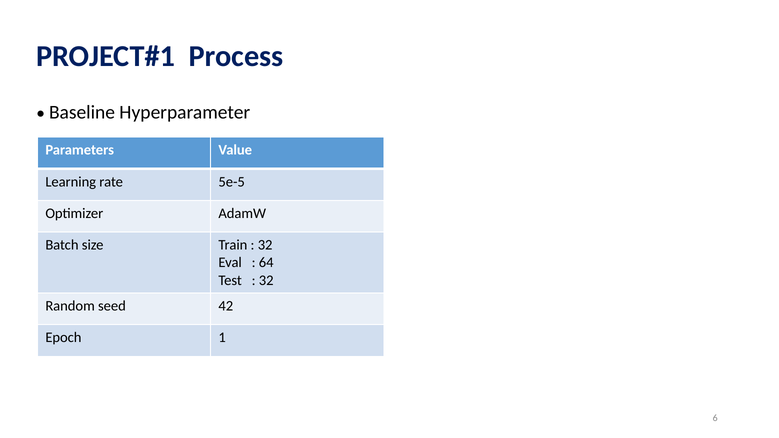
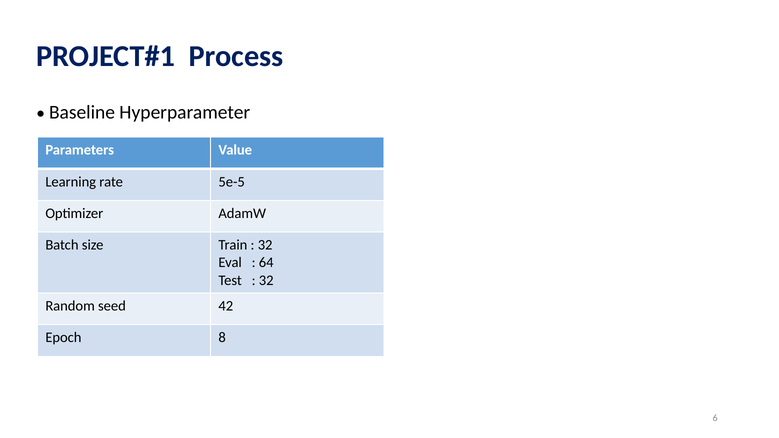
1: 1 -> 8
